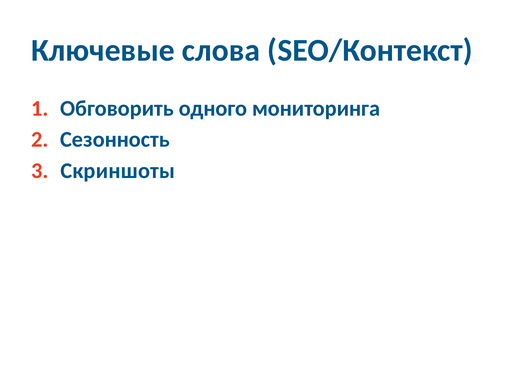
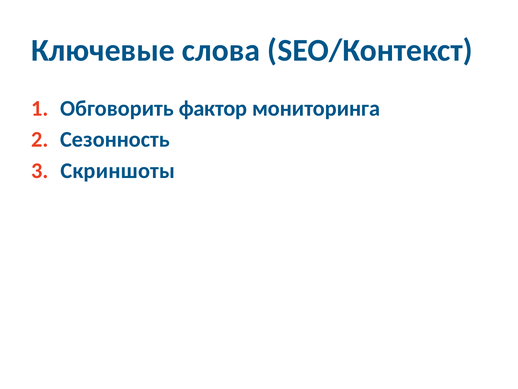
одного: одного -> фактор
